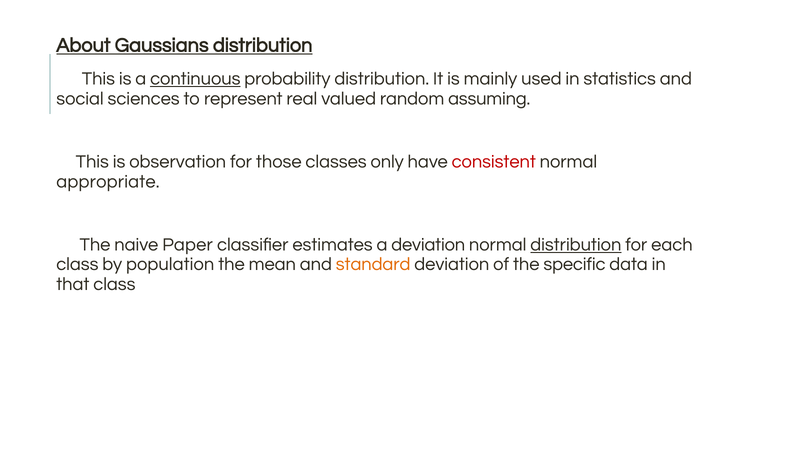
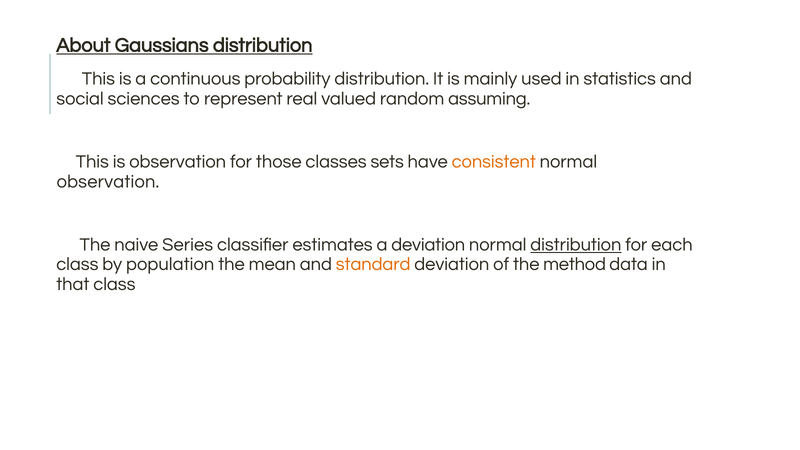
continuous underline: present -> none
only: only -> sets
consistent colour: red -> orange
appropriate at (108, 182): appropriate -> observation
Paper: Paper -> Series
specific: specific -> method
